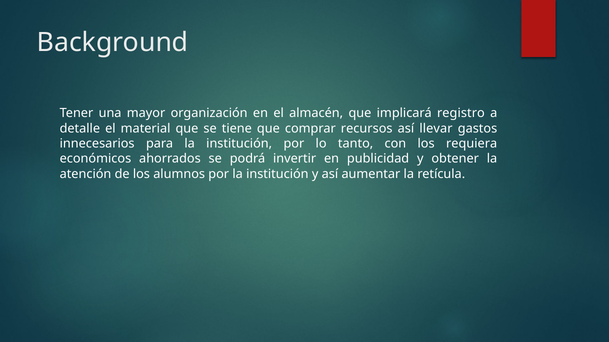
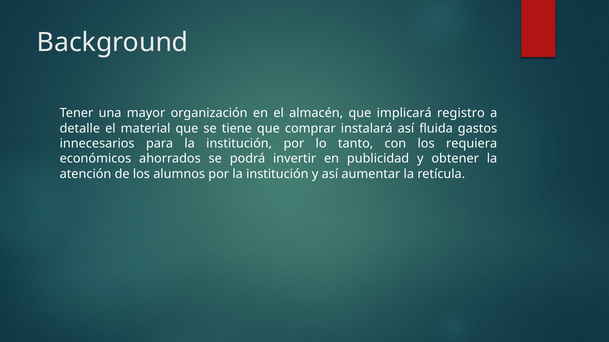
recursos: recursos -> instalará
llevar: llevar -> fluida
